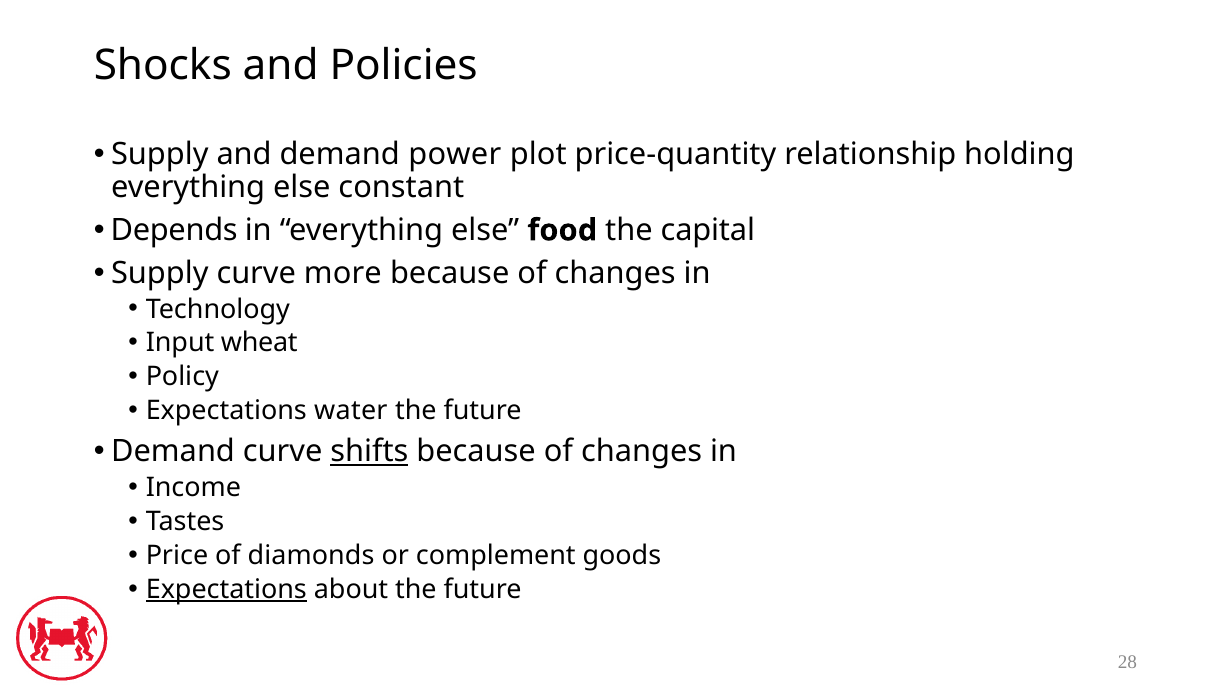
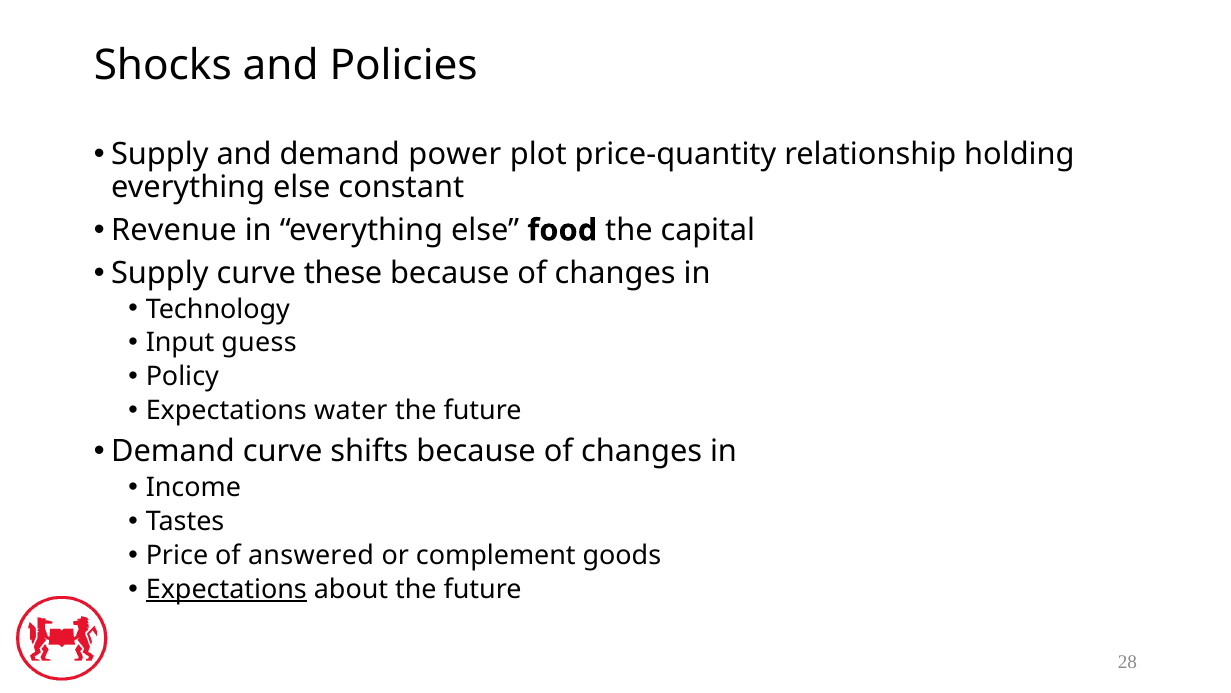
Depends: Depends -> Revenue
more: more -> these
wheat: wheat -> guess
shifts underline: present -> none
diamonds: diamonds -> answered
